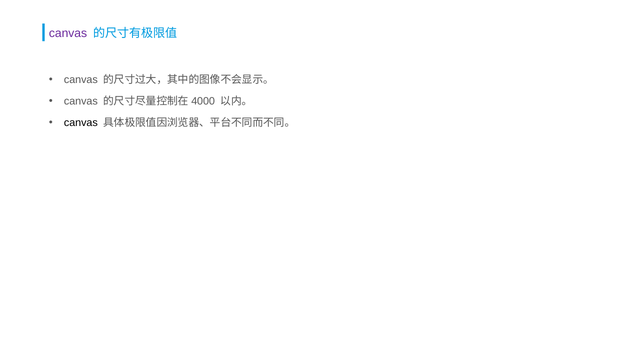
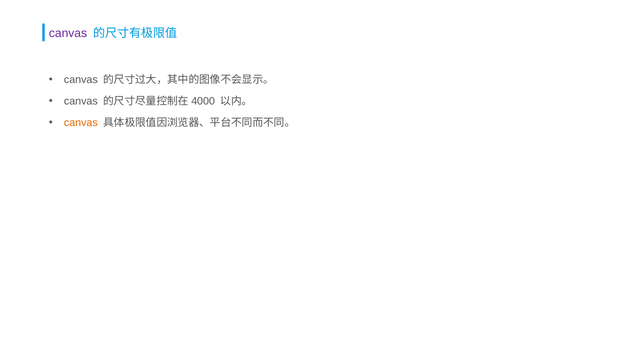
canvas at (81, 123) colour: black -> orange
